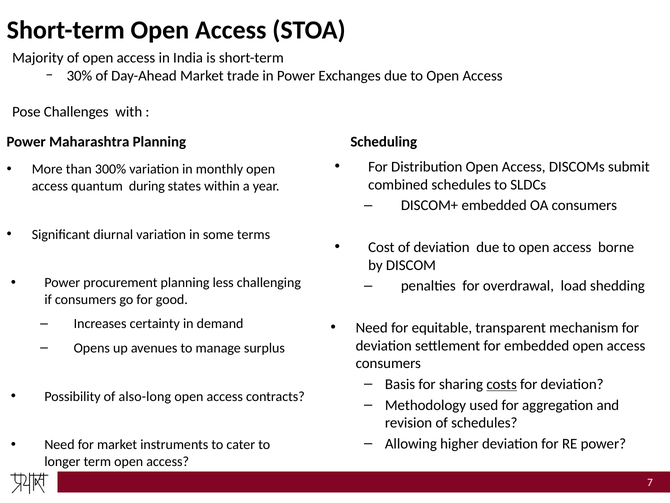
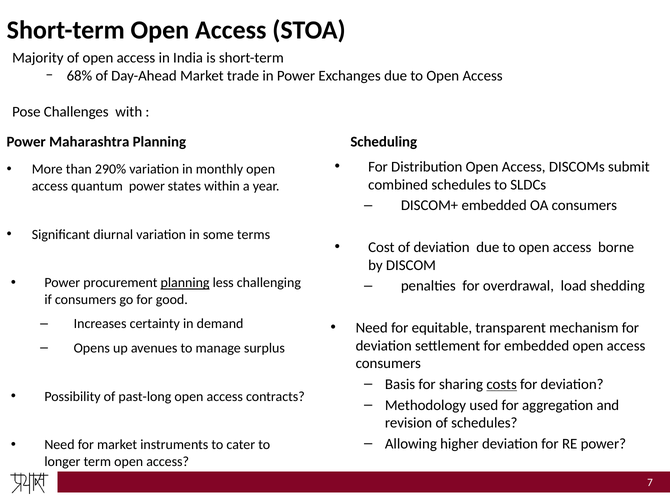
30%: 30% -> 68%
300%: 300% -> 290%
quantum during: during -> power
planning at (185, 283) underline: none -> present
also-long: also-long -> past-long
